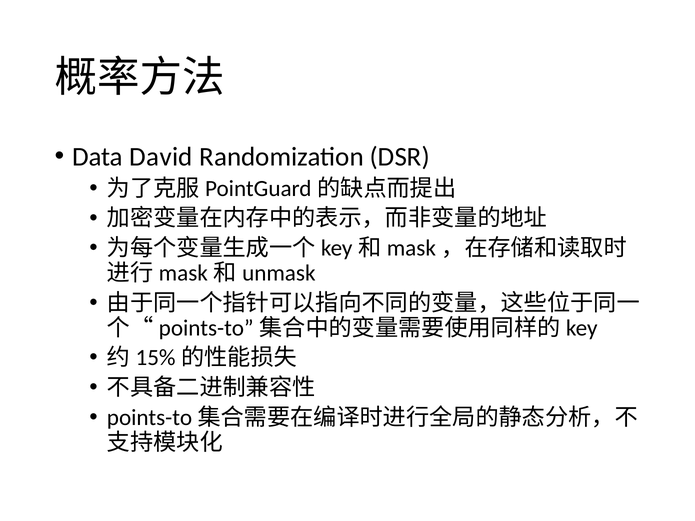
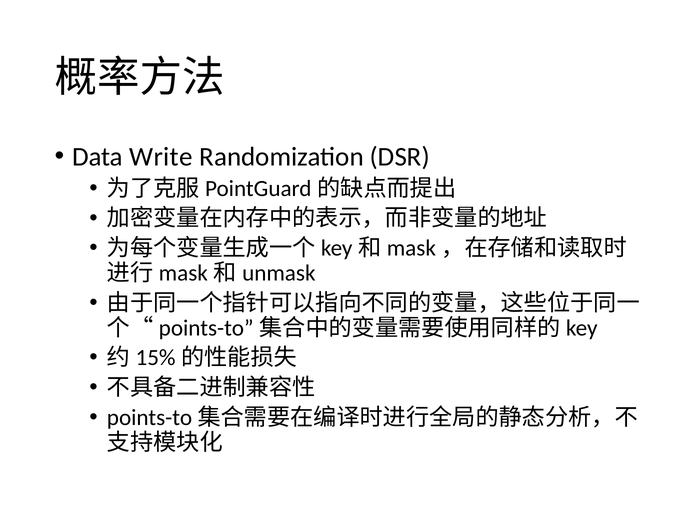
David: David -> Write
